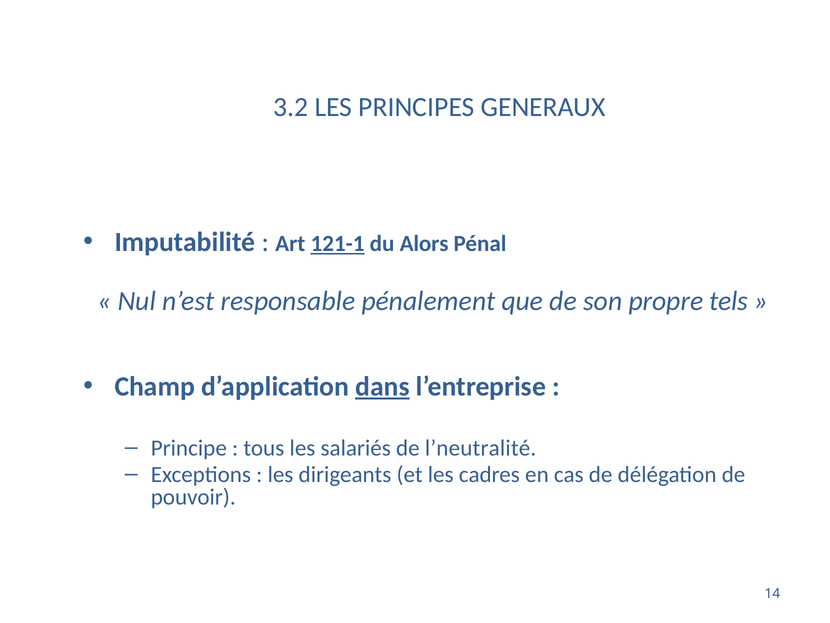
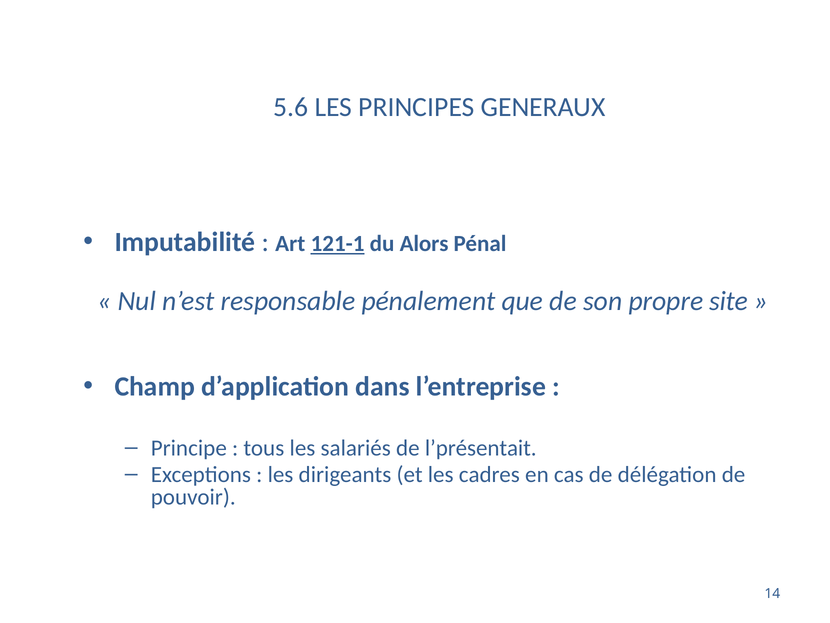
3.2: 3.2 -> 5.6
tels: tels -> site
dans underline: present -> none
l’neutralité: l’neutralité -> l’présentait
